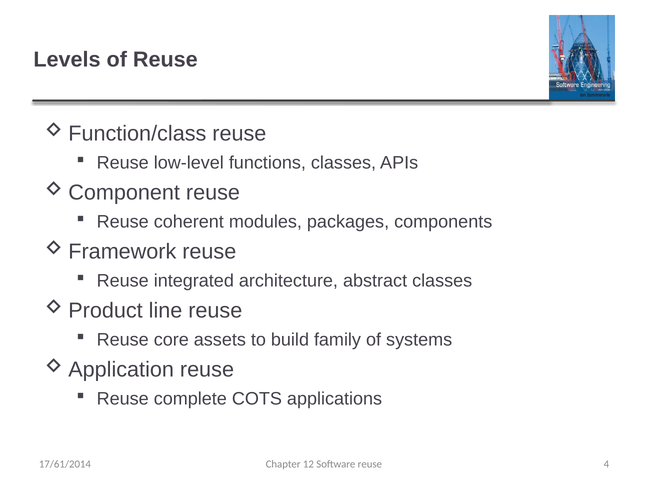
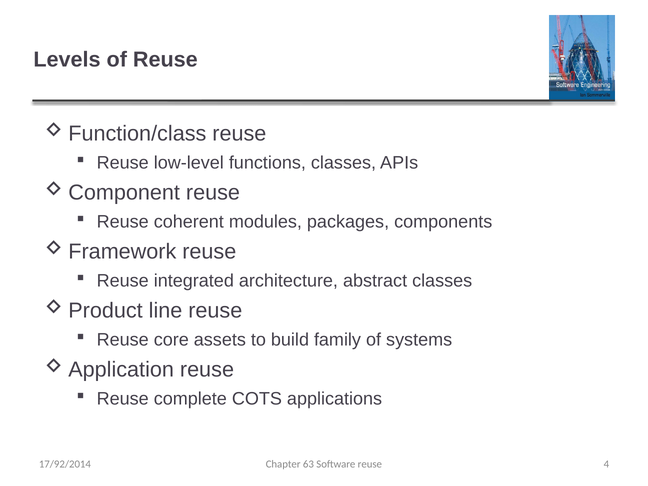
12: 12 -> 63
17/61/2014: 17/61/2014 -> 17/92/2014
